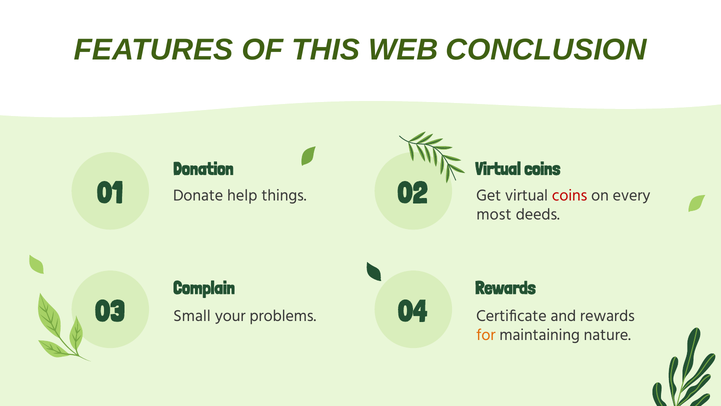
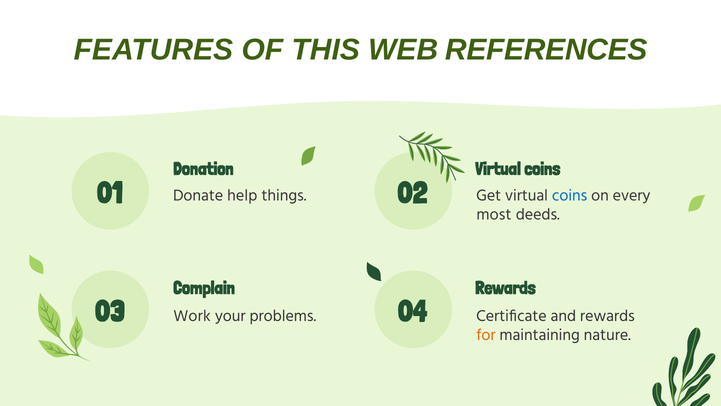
CONCLUSION: CONCLUSION -> REFERENCES
coins at (570, 195) colour: red -> blue
Small: Small -> Work
